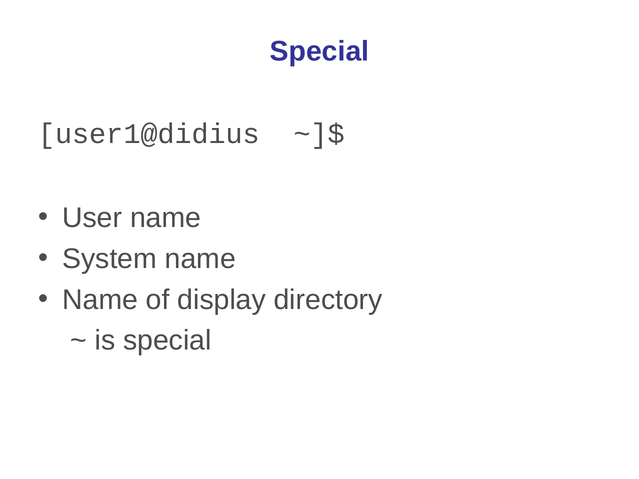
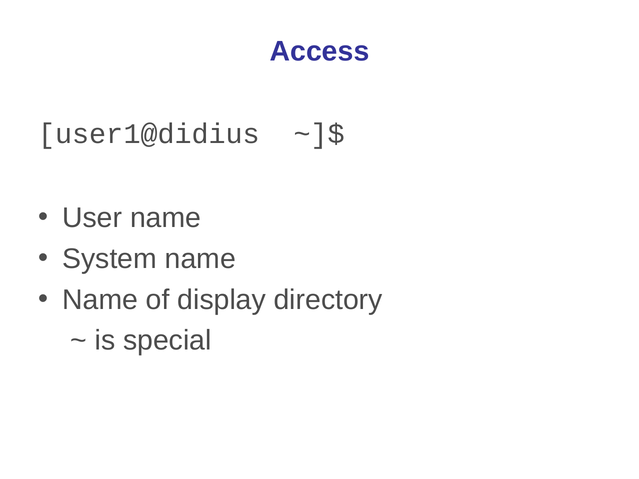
Special at (320, 52): Special -> Access
